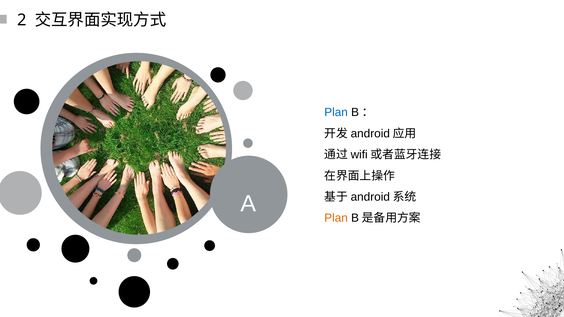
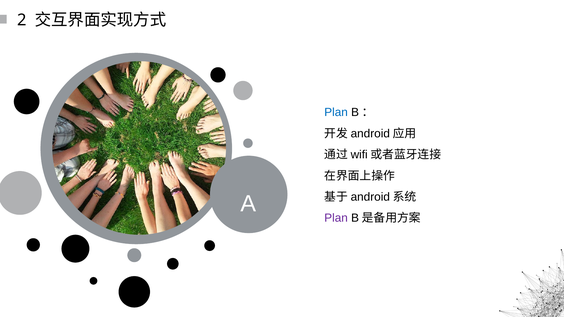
Plan at (336, 218) colour: orange -> purple
